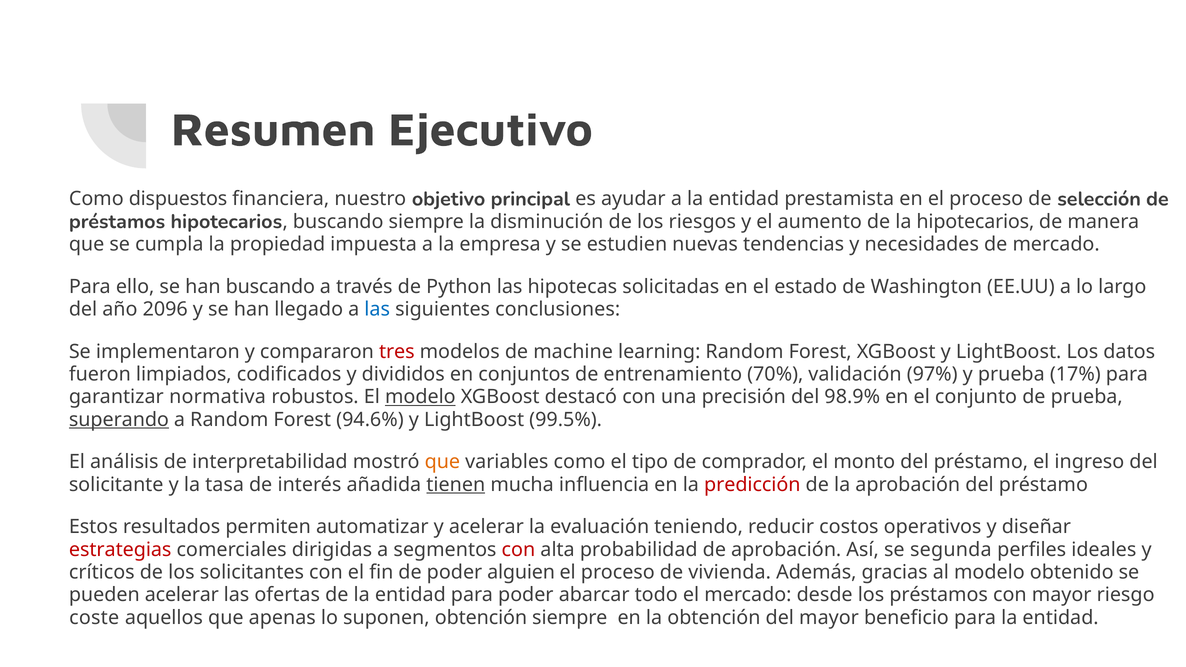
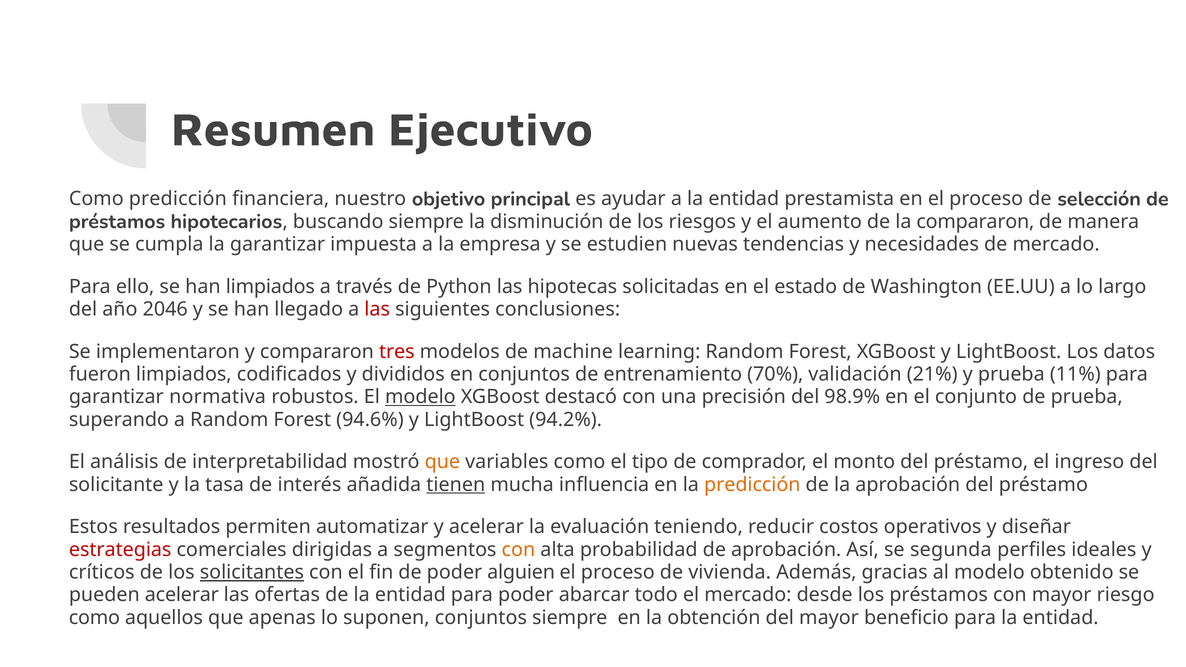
Como dispuestos: dispuestos -> predicción
la hipotecarios: hipotecarios -> compararon
la propiedad: propiedad -> garantizar
han buscando: buscando -> limpiados
2096: 2096 -> 2046
las at (377, 309) colour: blue -> red
97%: 97% -> 21%
17%: 17% -> 11%
superando underline: present -> none
99.5%: 99.5% -> 94.2%
predicción at (752, 485) colour: red -> orange
con at (518, 550) colour: red -> orange
solicitantes underline: none -> present
coste at (94, 618): coste -> como
suponen obtención: obtención -> conjuntos
